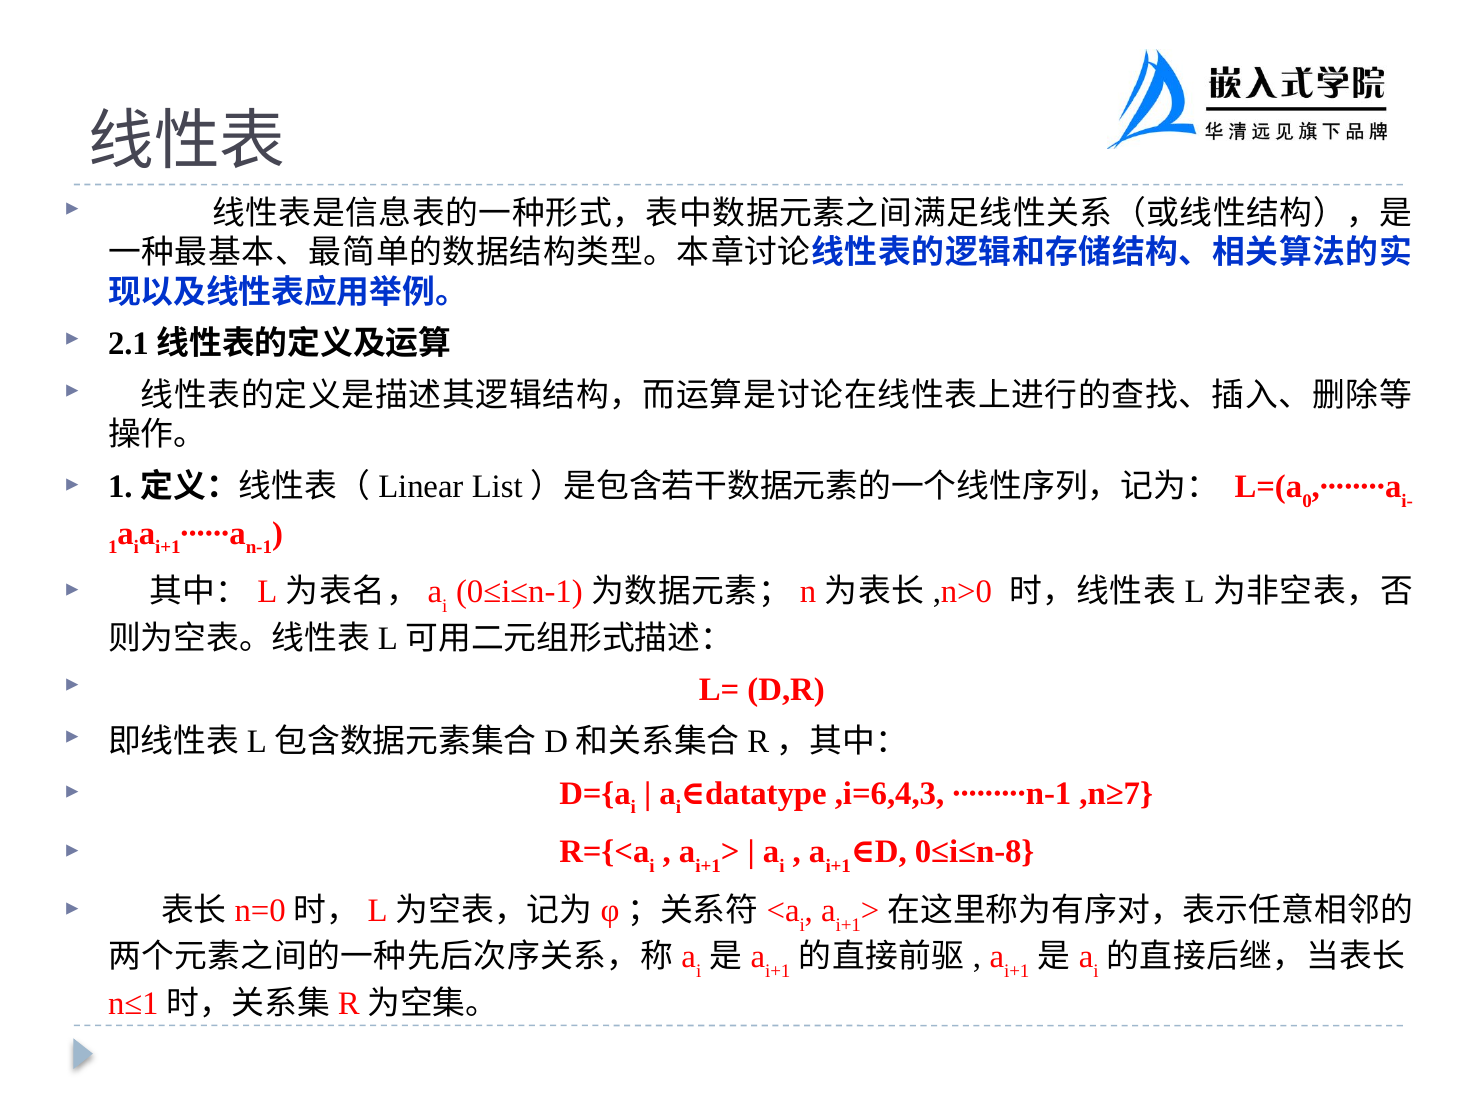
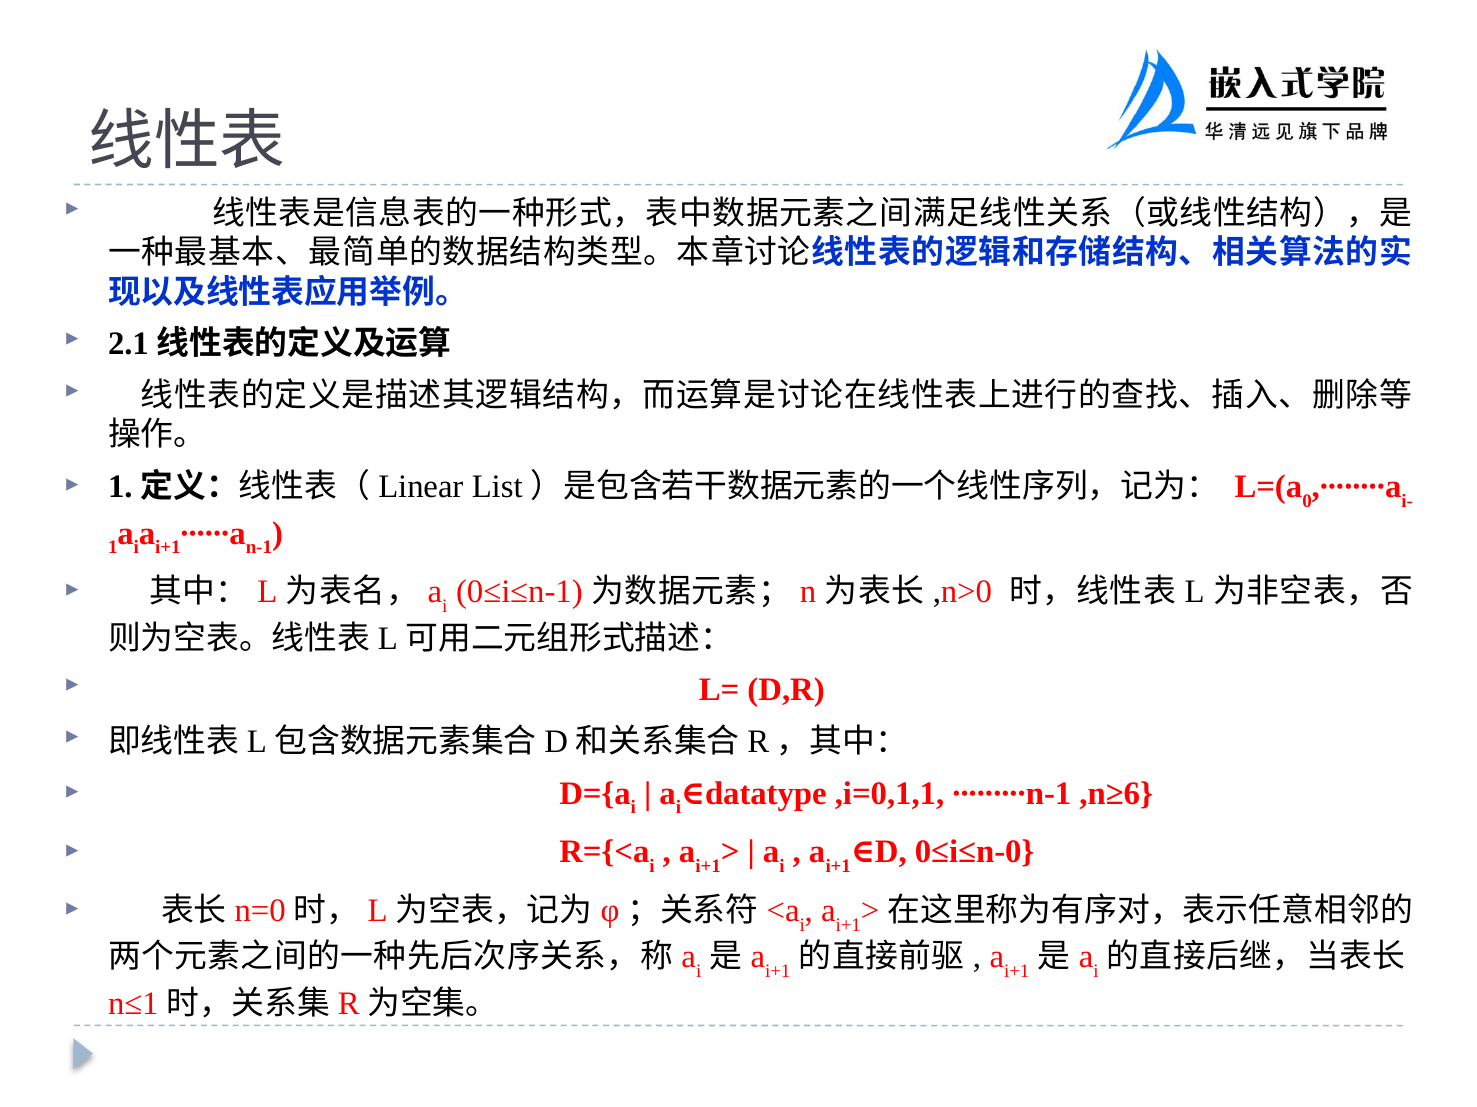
,i=6,4,3: ,i=6,4,3 -> ,i=0,1,1
,n≥7: ,n≥7 -> ,n≥6
0≤i≤n-8: 0≤i≤n-8 -> 0≤i≤n-0
